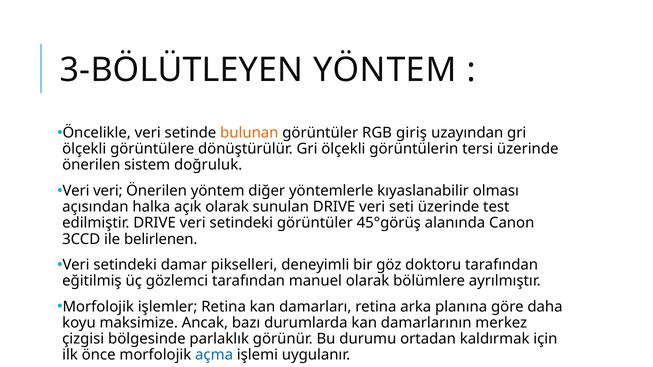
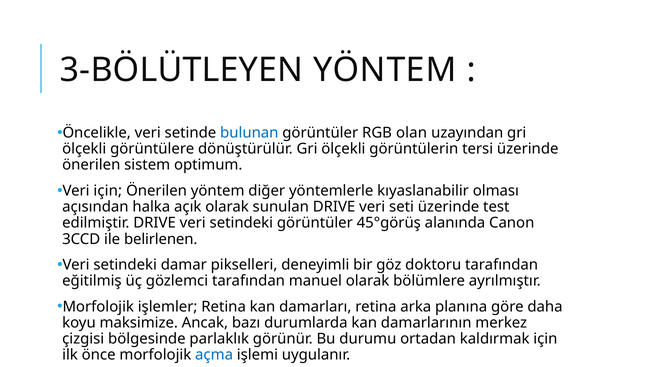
bulunan colour: orange -> blue
giriş: giriş -> olan
doğruluk: doğruluk -> optimum
Veri veri: veri -> için
